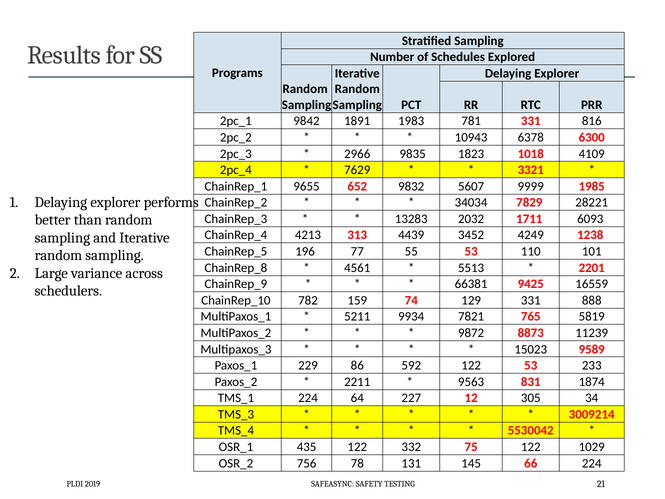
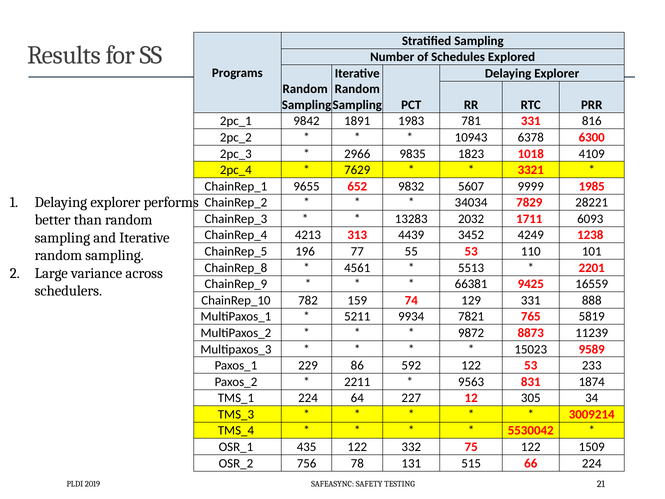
1029: 1029 -> 1509
145: 145 -> 515
